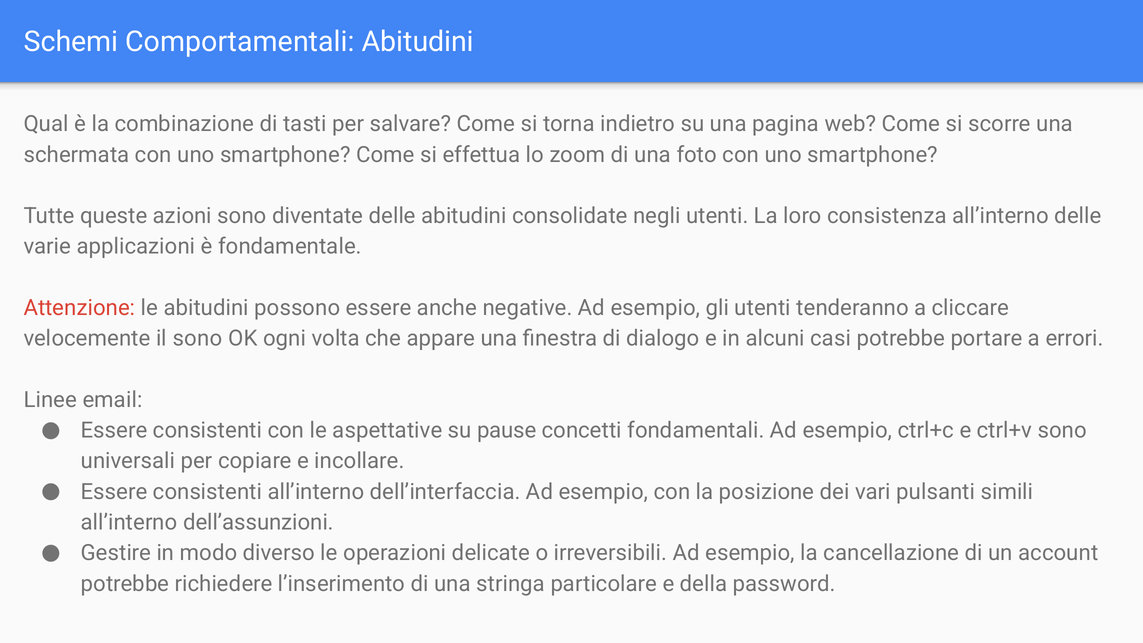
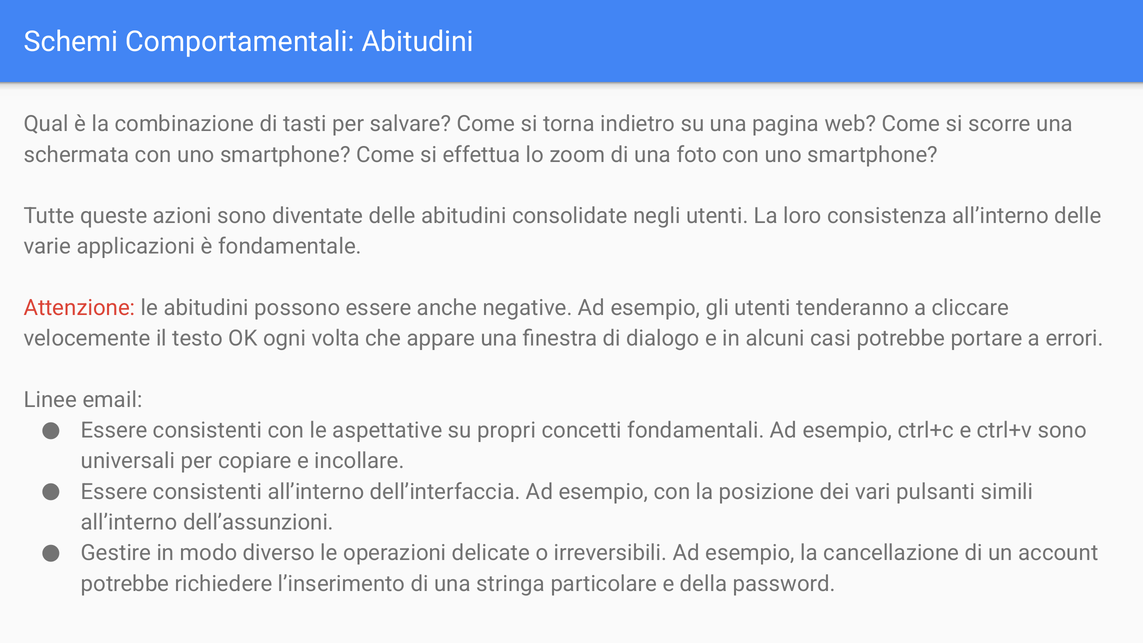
il sono: sono -> testo
pause: pause -> propri
